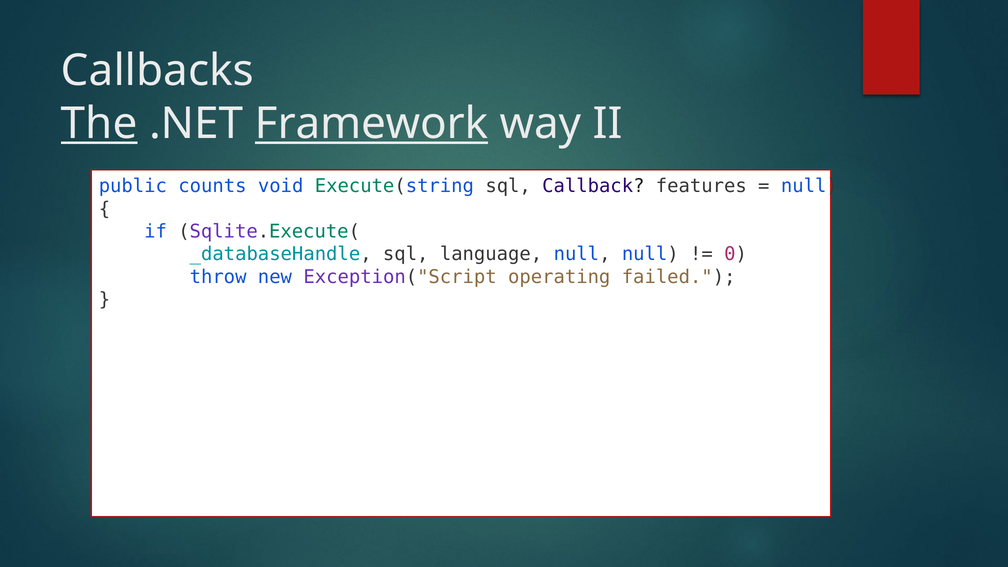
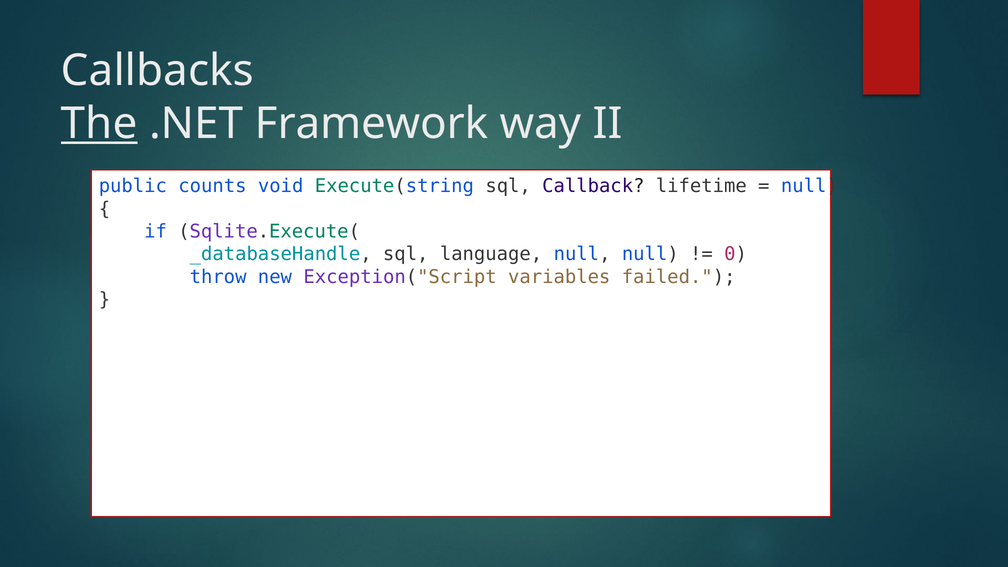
Framework underline: present -> none
features: features -> lifetime
operating: operating -> variables
